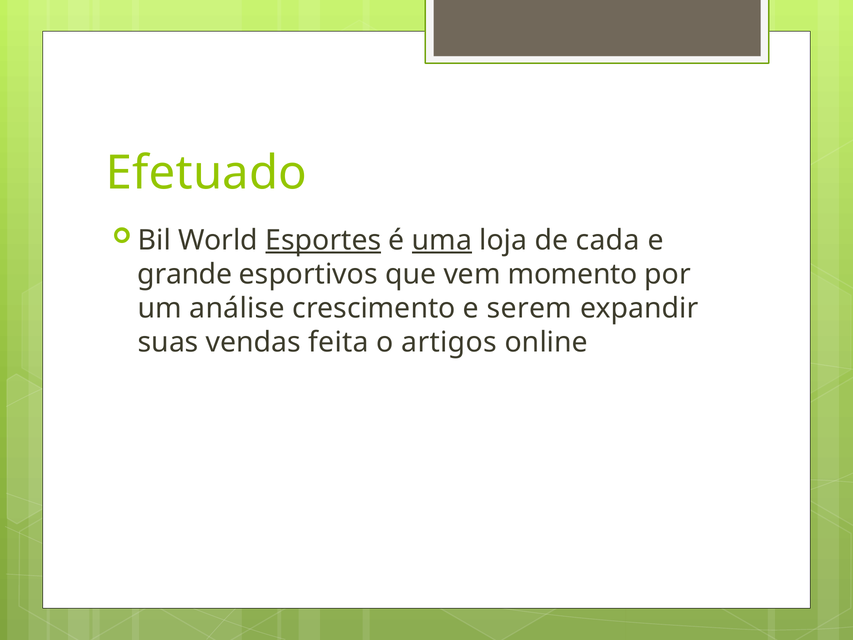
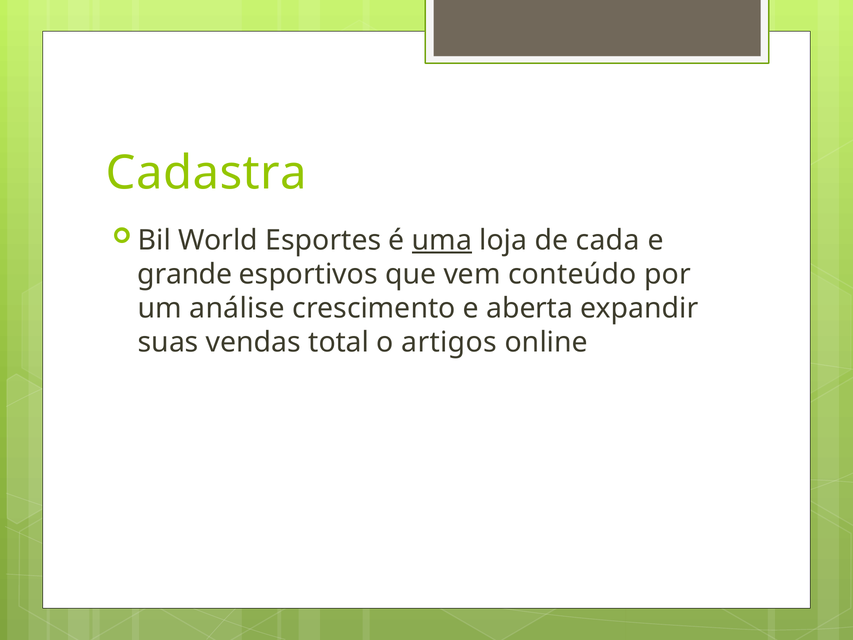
Efetuado: Efetuado -> Cadastra
Esportes underline: present -> none
momento: momento -> conteúdo
serem: serem -> aberta
feita: feita -> total
